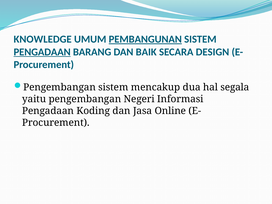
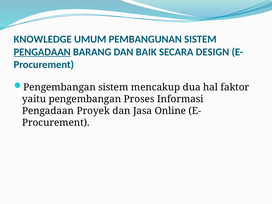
PEMBANGUNAN underline: present -> none
segala: segala -> faktor
Negeri: Negeri -> Proses
Koding: Koding -> Proyek
